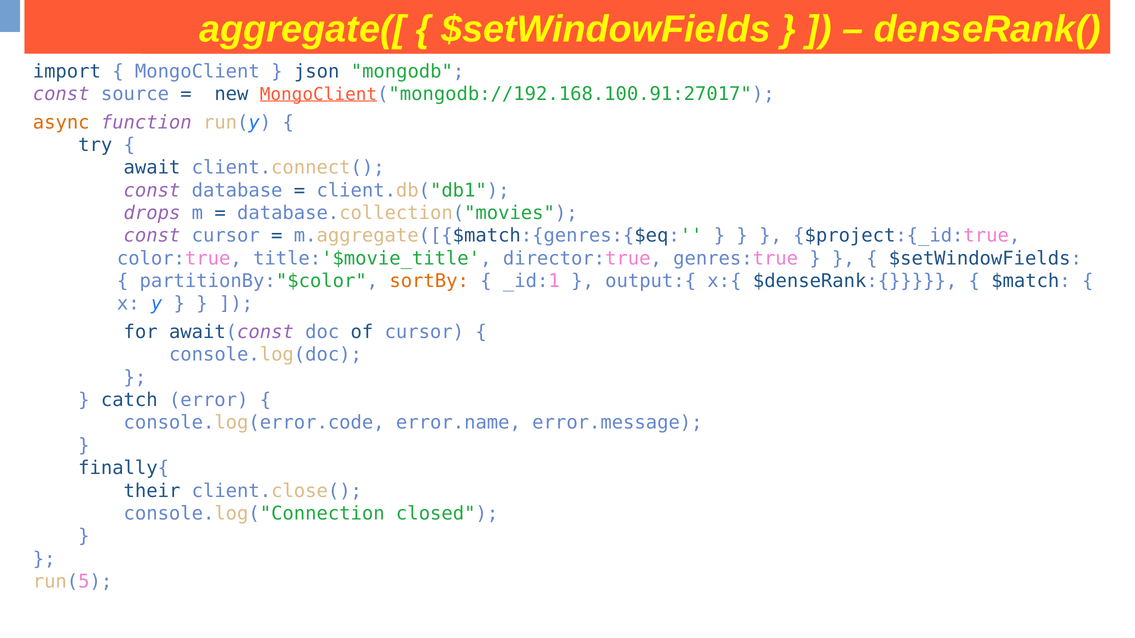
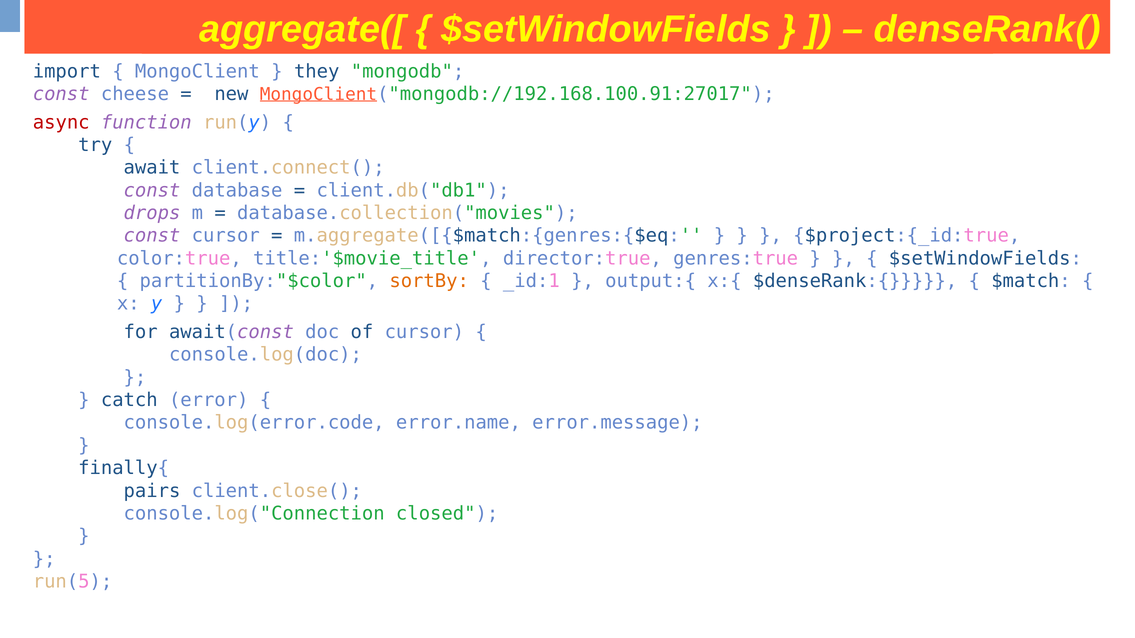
json: json -> they
source: source -> cheese
async colour: orange -> red
their: their -> pairs
